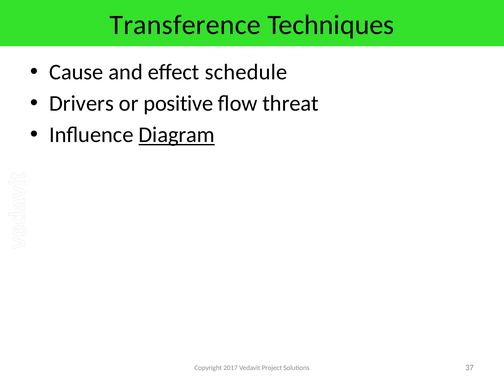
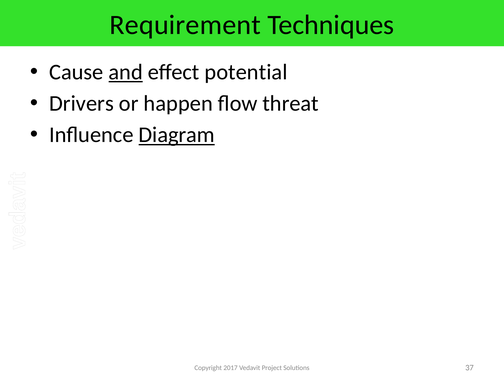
Transference: Transference -> Requirement
and underline: none -> present
schedule: schedule -> potential
positive: positive -> happen
